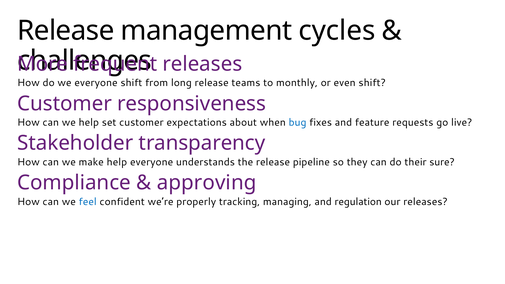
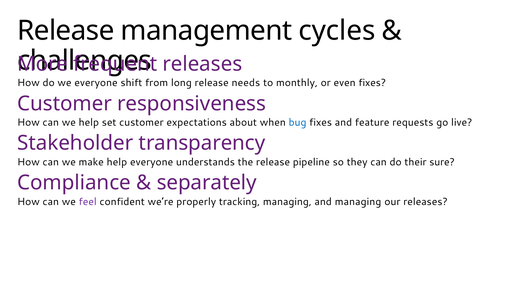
teams: teams -> needs
even shift: shift -> fixes
approving: approving -> separately
feel colour: blue -> purple
and regulation: regulation -> managing
